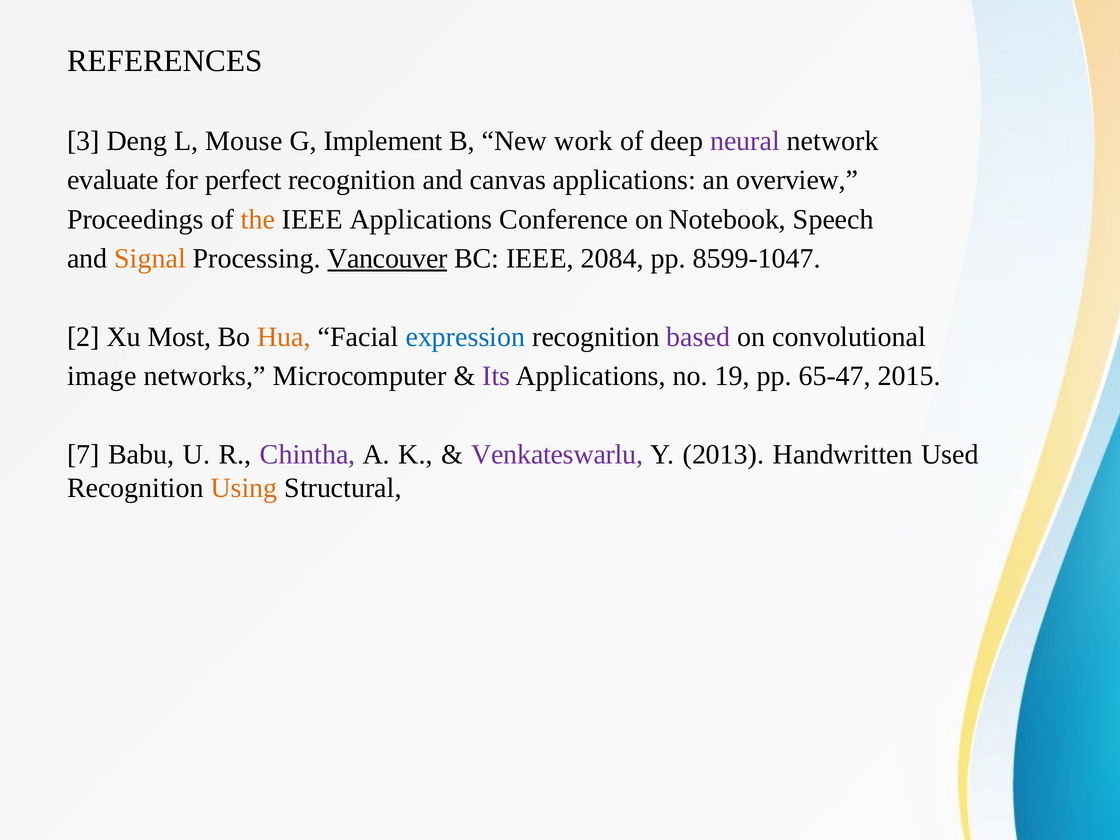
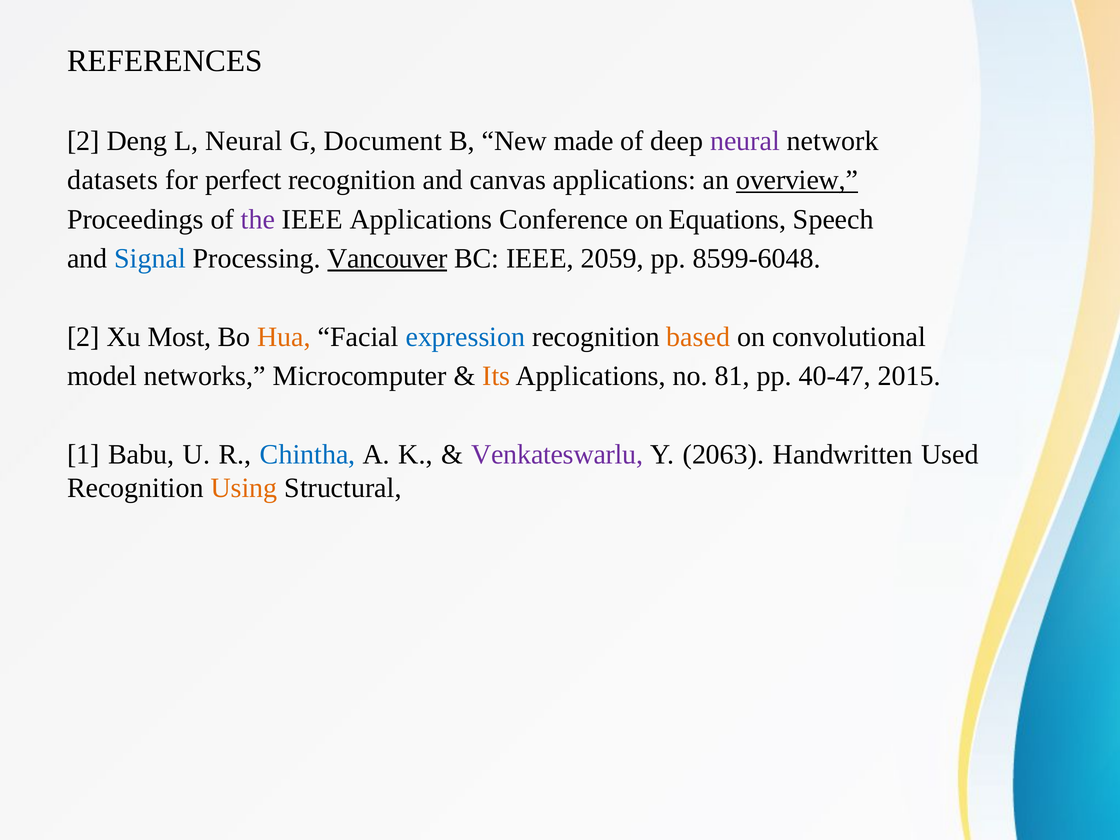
3 at (83, 141): 3 -> 2
L Mouse: Mouse -> Neural
Implement: Implement -> Document
work: work -> made
evaluate: evaluate -> datasets
overview underline: none -> present
the colour: orange -> purple
Notebook: Notebook -> Equations
Signal colour: orange -> blue
2084: 2084 -> 2059
8599-1047: 8599-1047 -> 8599-6048
based colour: purple -> orange
image: image -> model
Its colour: purple -> orange
19: 19 -> 81
65-47: 65-47 -> 40-47
7: 7 -> 1
Chintha colour: purple -> blue
2013: 2013 -> 2063
